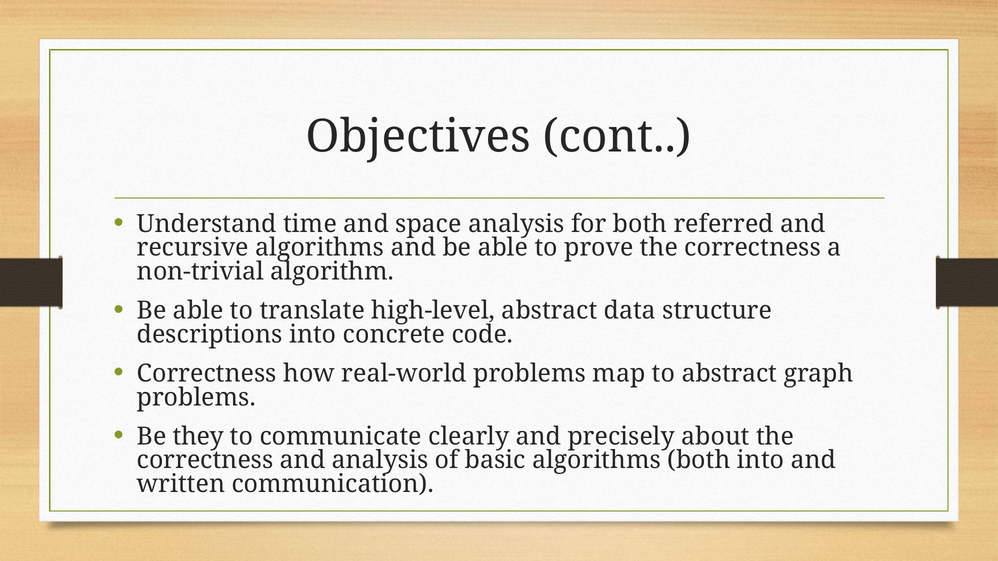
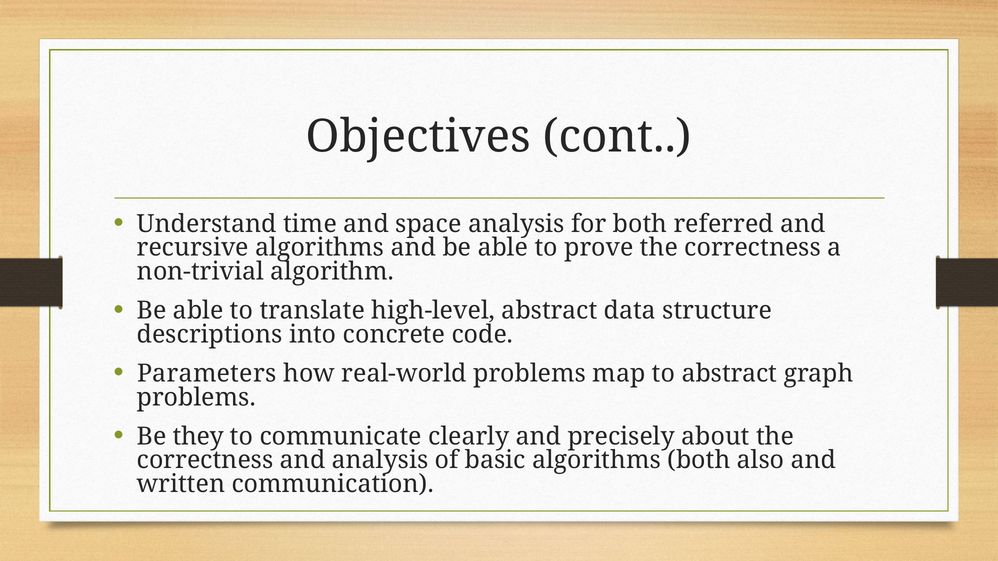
Correctness at (207, 374): Correctness -> Parameters
both into: into -> also
